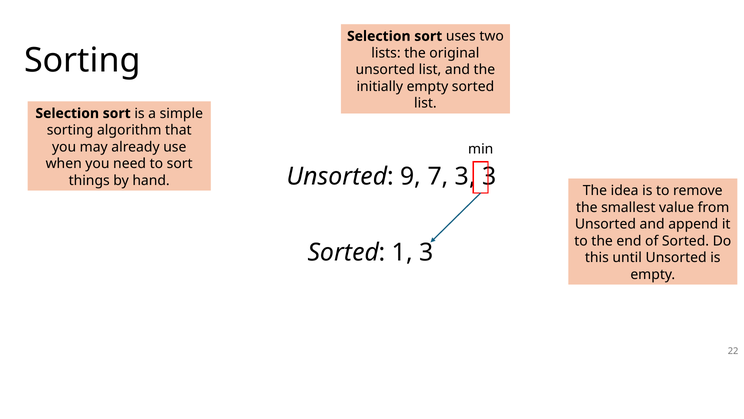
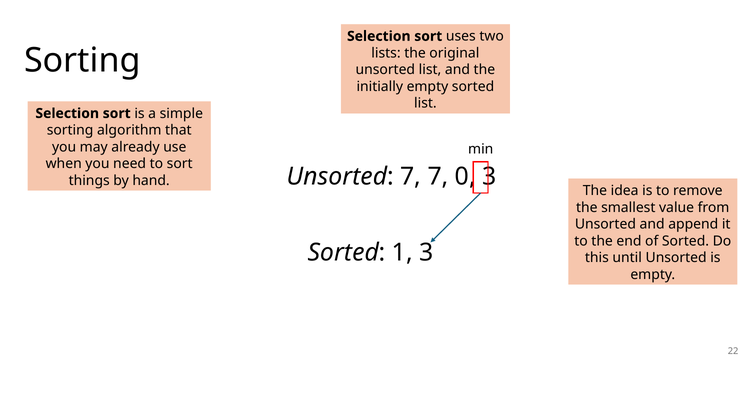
Unsorted 9: 9 -> 7
7 3: 3 -> 0
